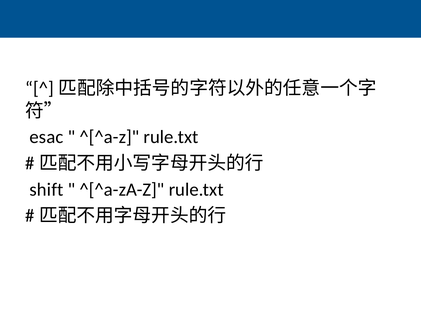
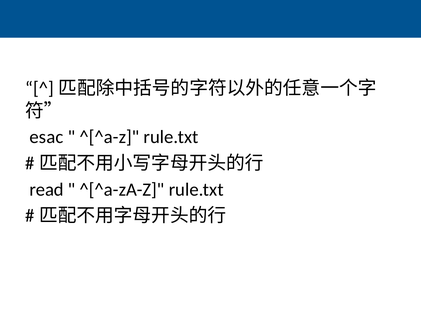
shift: shift -> read
